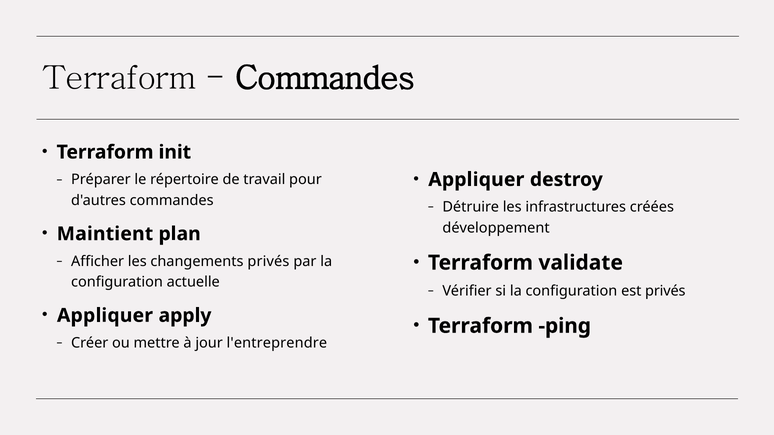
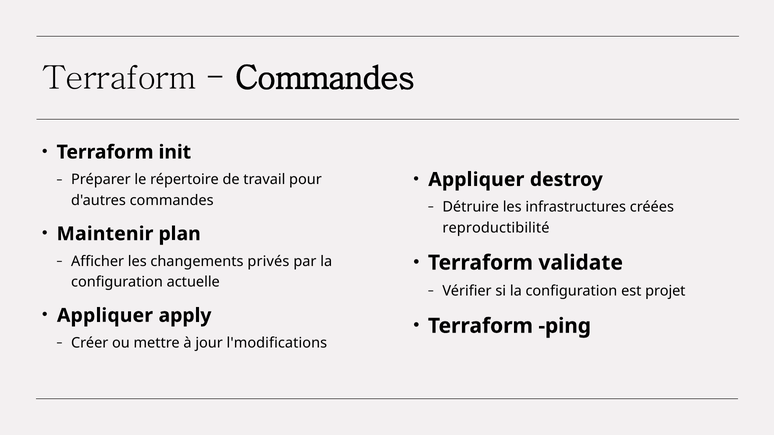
développement: développement -> reproductibilité
Maintient: Maintient -> Maintenir
est privés: privés -> projet
l'entreprendre: l'entreprendre -> l'modifications
